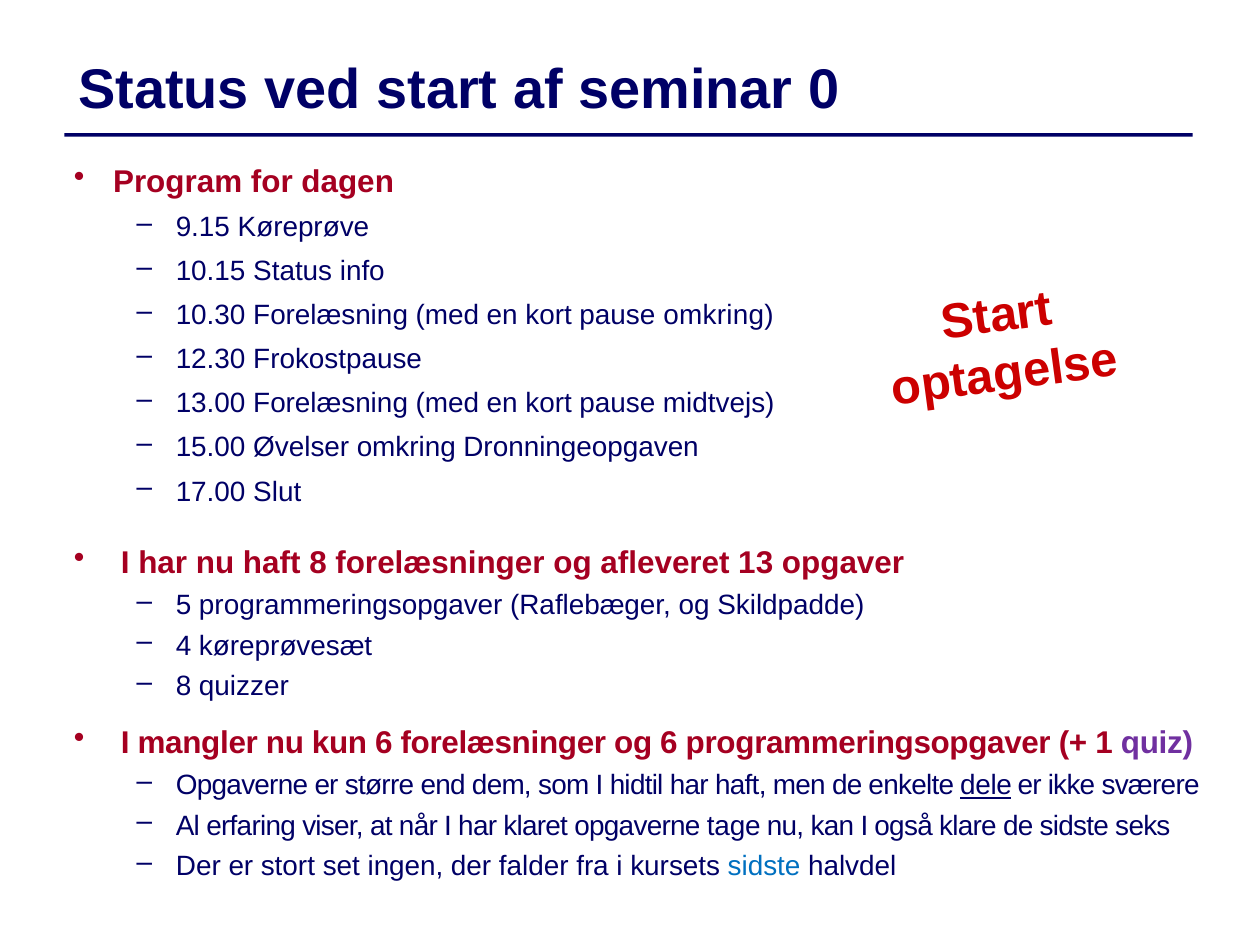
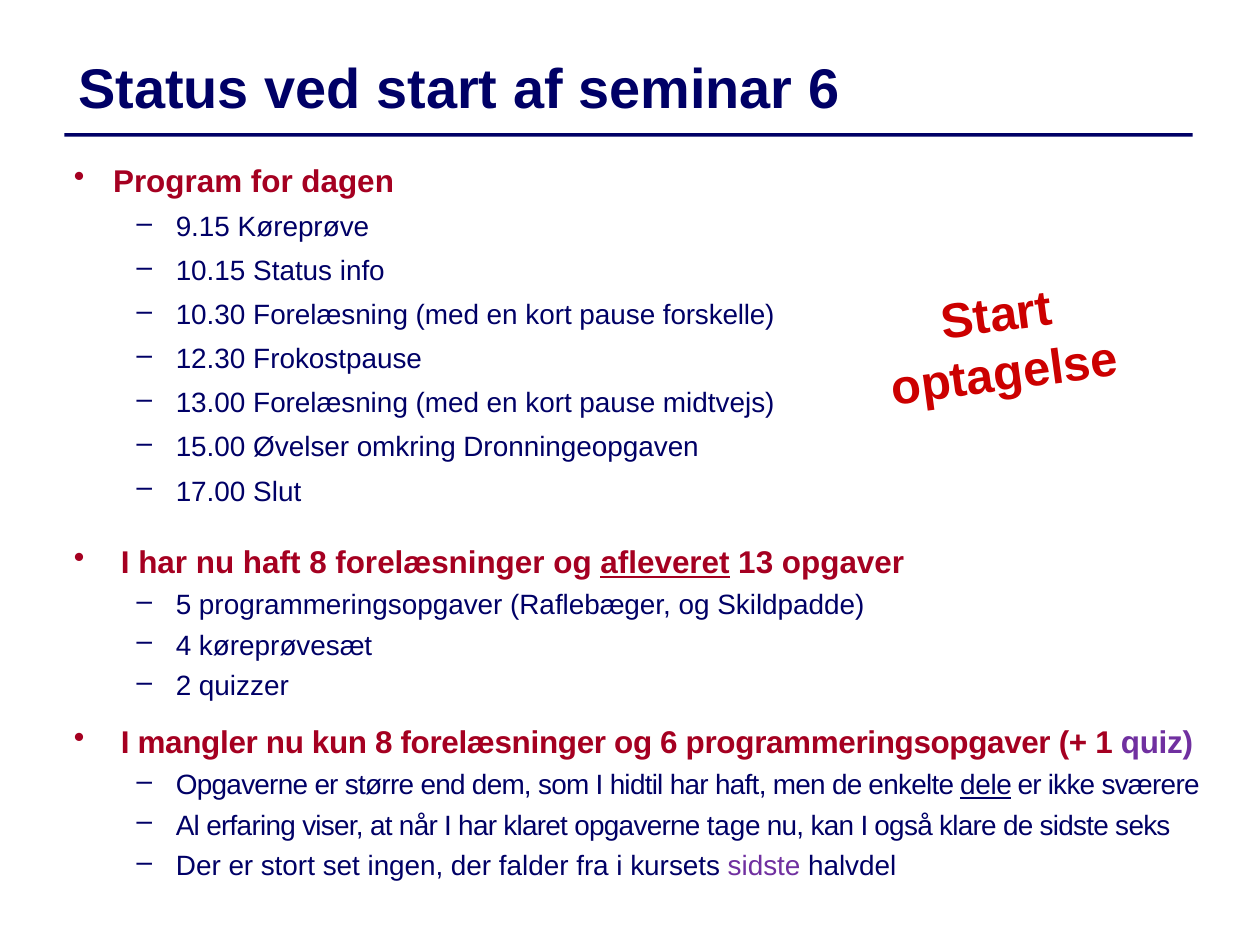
seminar 0: 0 -> 6
pause omkring: omkring -> forskelle
afleveret underline: none -> present
8 at (184, 686): 8 -> 2
kun 6: 6 -> 8
sidste at (764, 867) colour: blue -> purple
